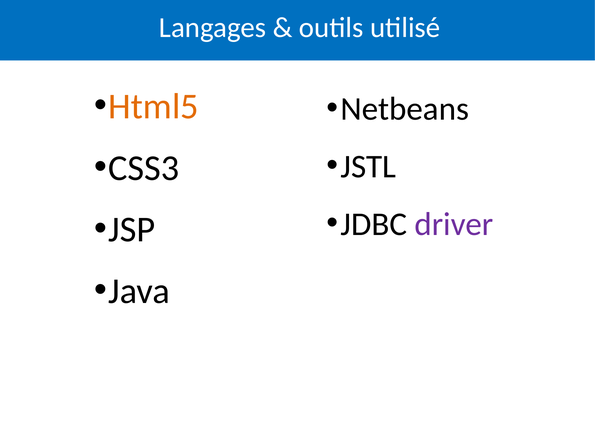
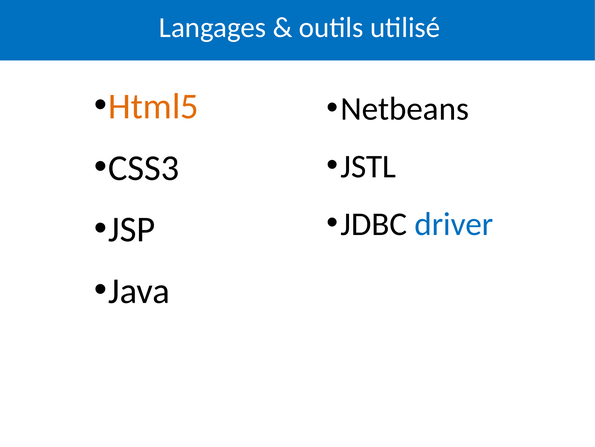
driver colour: purple -> blue
